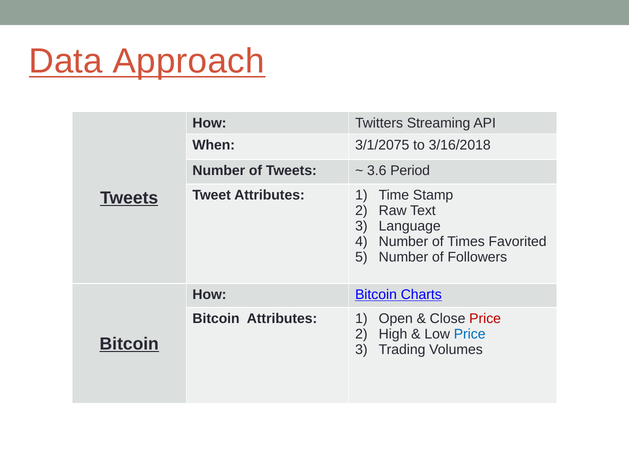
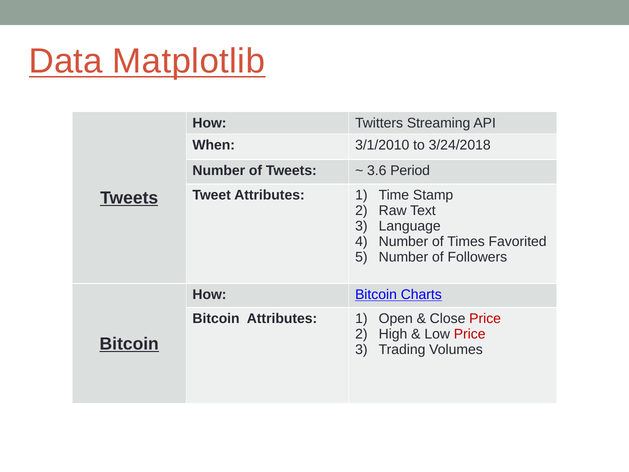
Approach: Approach -> Matplotlib
3/1/2075: 3/1/2075 -> 3/1/2010
3/16/2018: 3/16/2018 -> 3/24/2018
Price at (470, 334) colour: blue -> red
